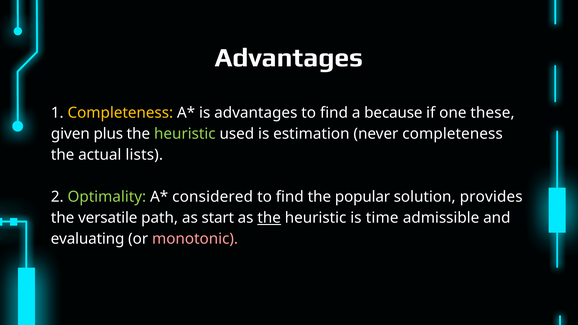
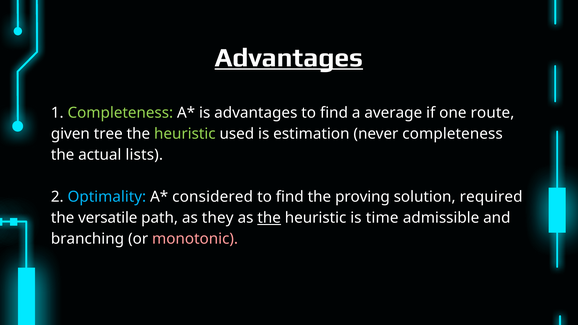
Advantages at (289, 58) underline: none -> present
Completeness at (120, 113) colour: yellow -> light green
because: because -> average
these: these -> route
plus: plus -> tree
Optimality colour: light green -> light blue
popular: popular -> proving
provides: provides -> required
start: start -> they
evaluating: evaluating -> branching
